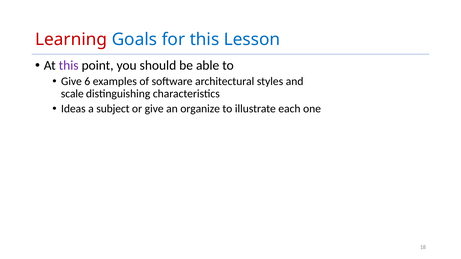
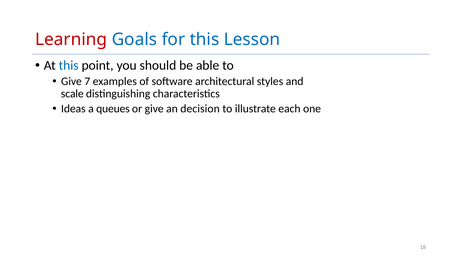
this at (69, 66) colour: purple -> blue
6: 6 -> 7
subject: subject -> queues
organize: organize -> decision
